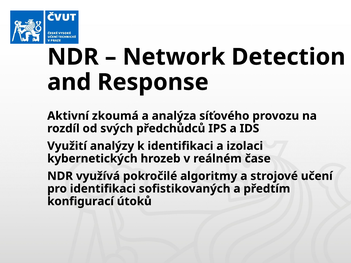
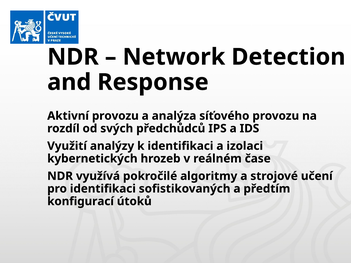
Aktivní zkoumá: zkoumá -> provozu
